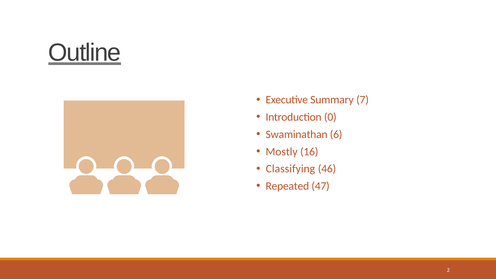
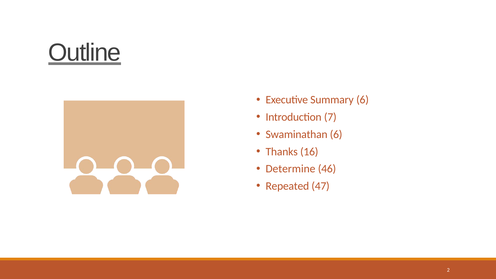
Summary 7: 7 -> 6
0: 0 -> 7
Mostly: Mostly -> Thanks
Classifying: Classifying -> Determine
